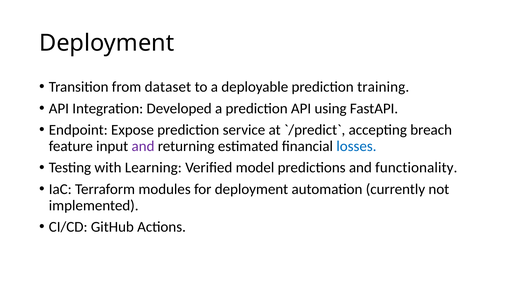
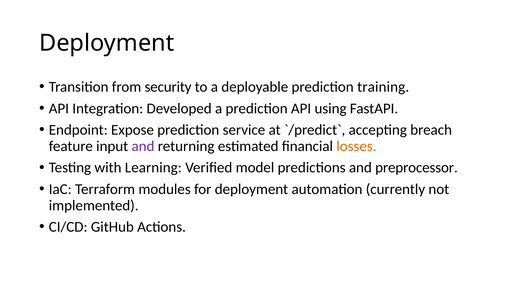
dataset: dataset -> security
losses colour: blue -> orange
functionality: functionality -> preprocessor
